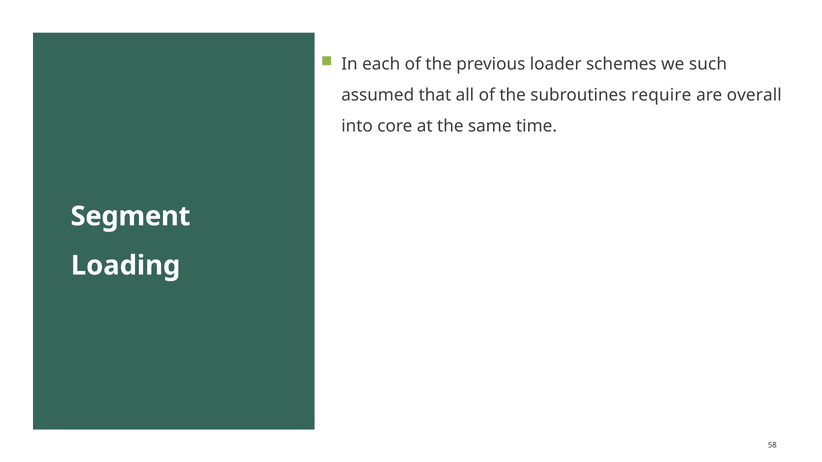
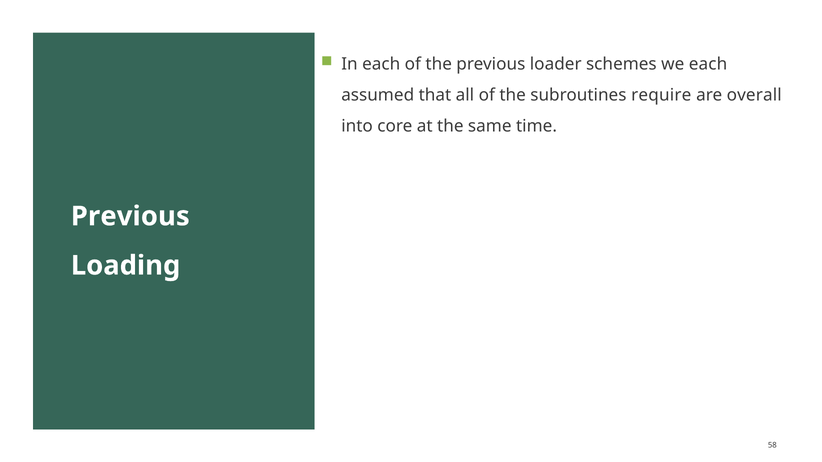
we such: such -> each
Segment at (130, 216): Segment -> Previous
